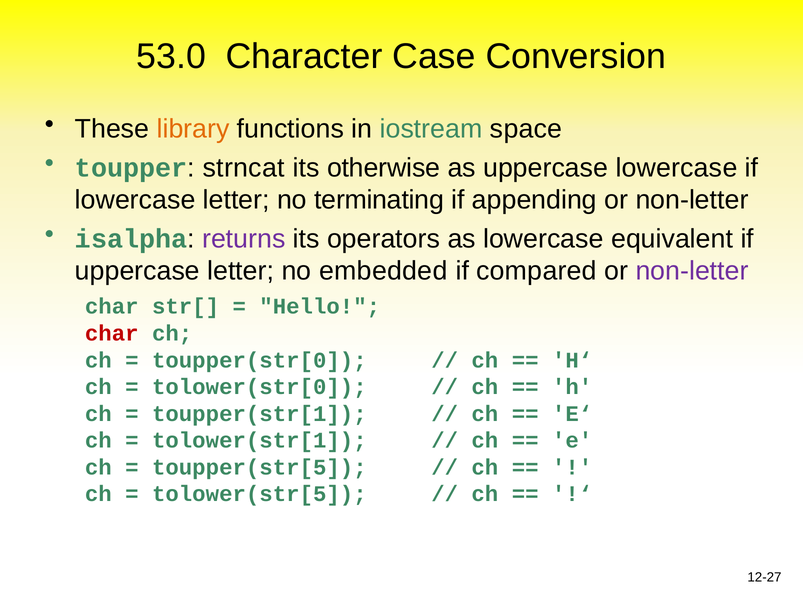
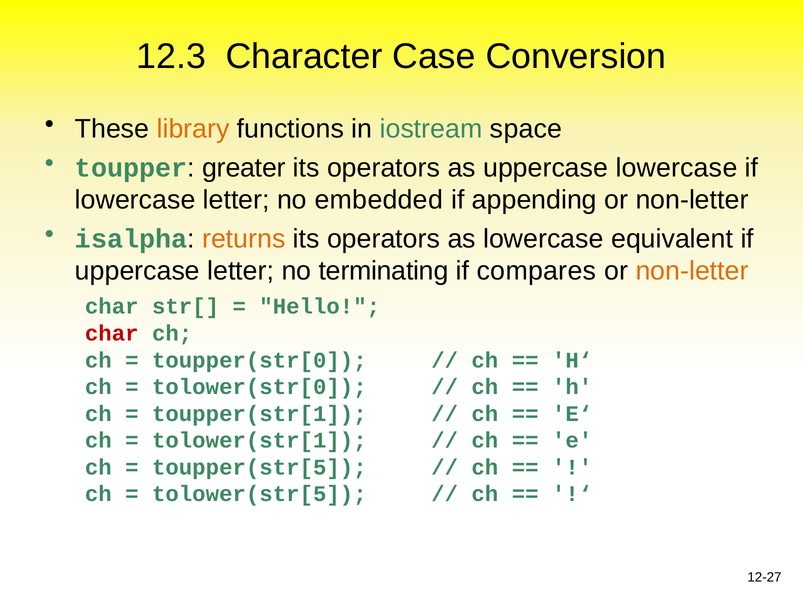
53.0: 53.0 -> 12.3
strncat: strncat -> greater
otherwise at (384, 168): otherwise -> operators
terminating: terminating -> embedded
returns colour: purple -> orange
embedded: embedded -> terminating
compared: compared -> compares
non-letter at (692, 271) colour: purple -> orange
